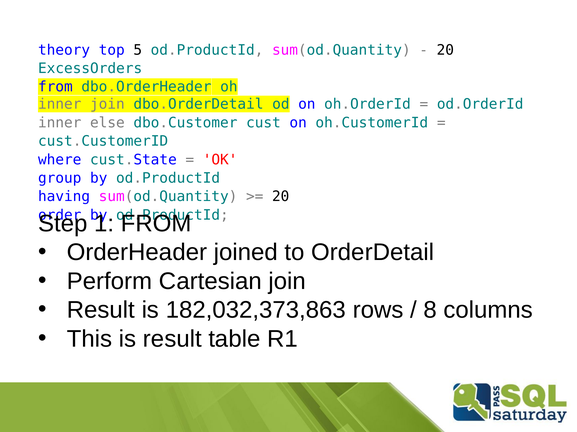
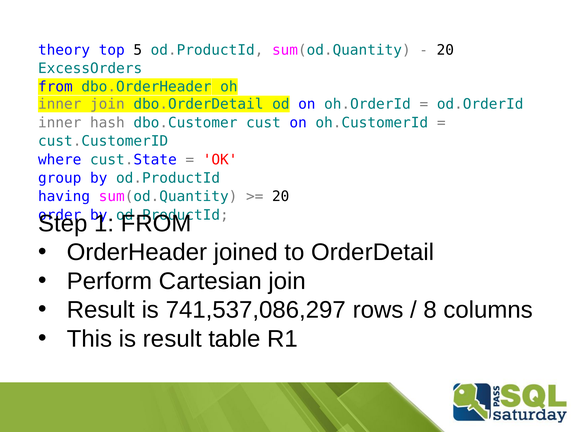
else: else -> hash
182,032,373,863: 182,032,373,863 -> 741,537,086,297
